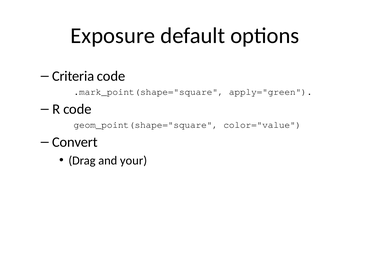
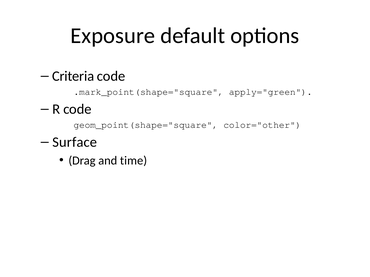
color="value: color="value -> color="other
Convert: Convert -> Surface
your: your -> time
